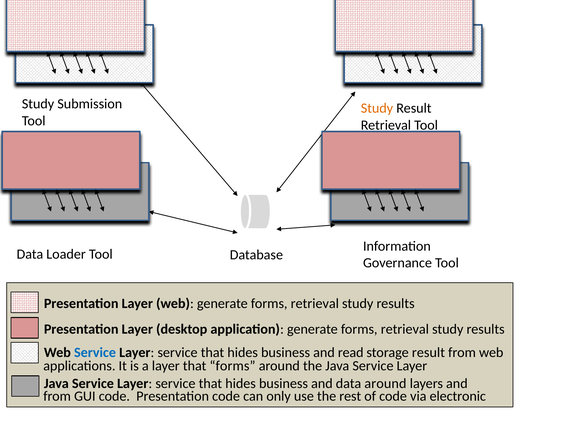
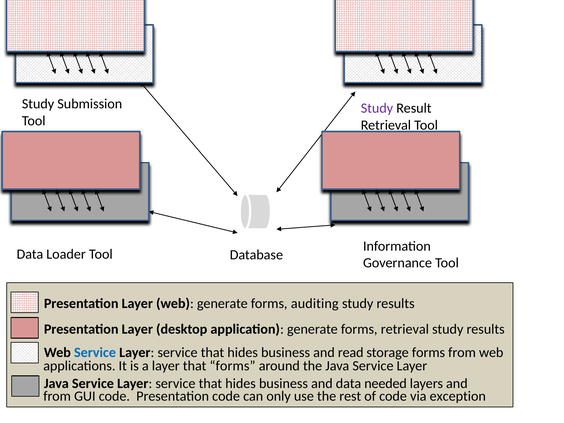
Study at (377, 108) colour: orange -> purple
web generate forms retrieval: retrieval -> auditing
storage result: result -> forms
data around: around -> needed
electronic: electronic -> exception
